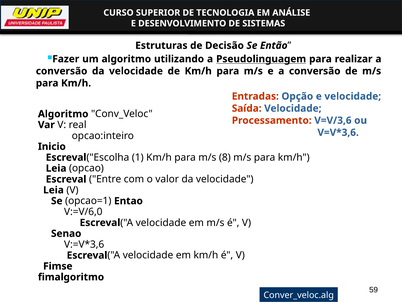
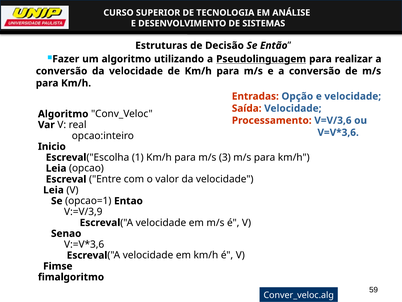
8: 8 -> 3
V:=V/6,0: V:=V/6,0 -> V:=V/3,9
